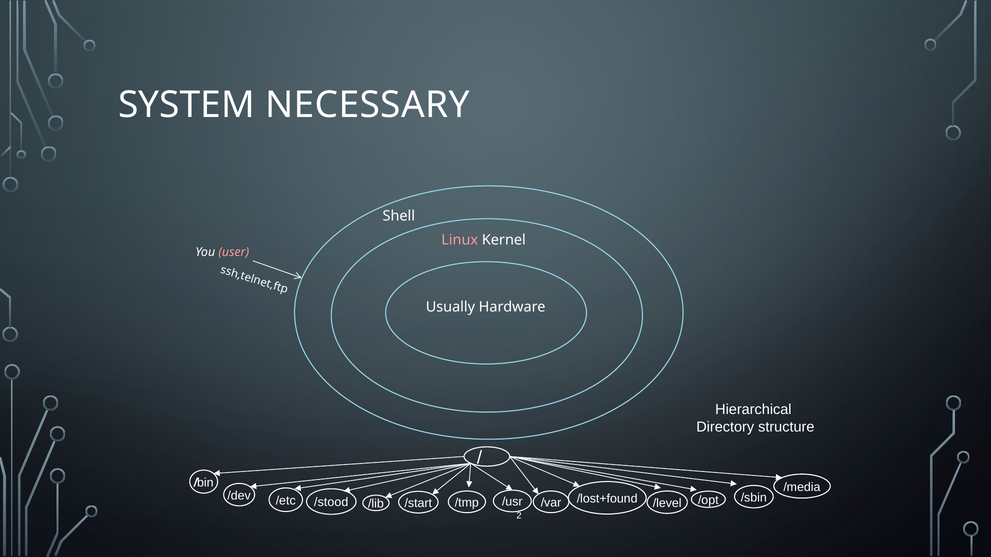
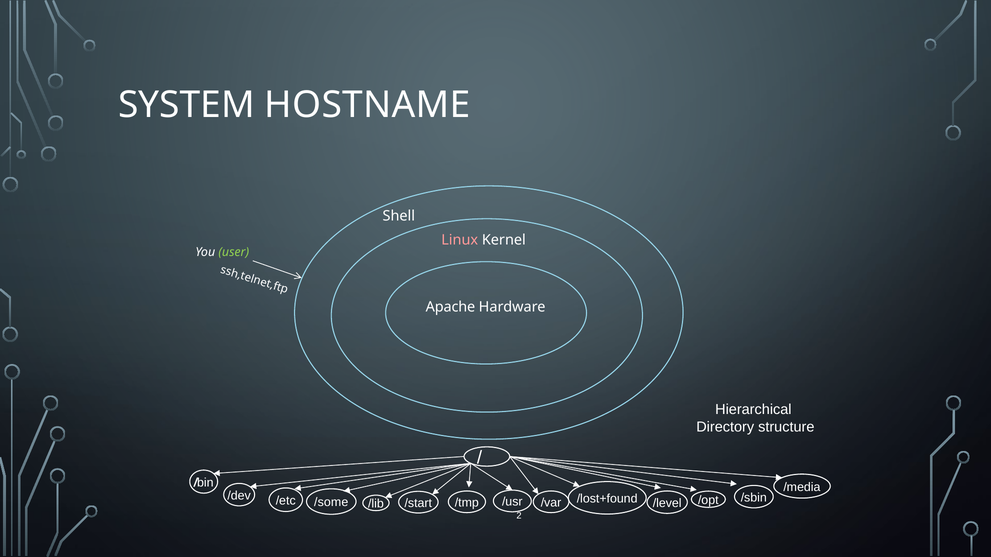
NECESSARY: NECESSARY -> HOSTNAME
user colour: pink -> light green
Usually: Usually -> Apache
/stood: /stood -> /some
